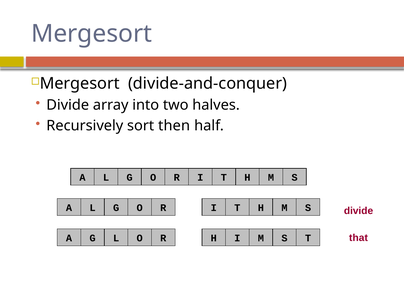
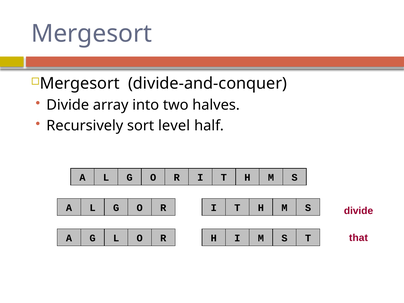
then: then -> level
